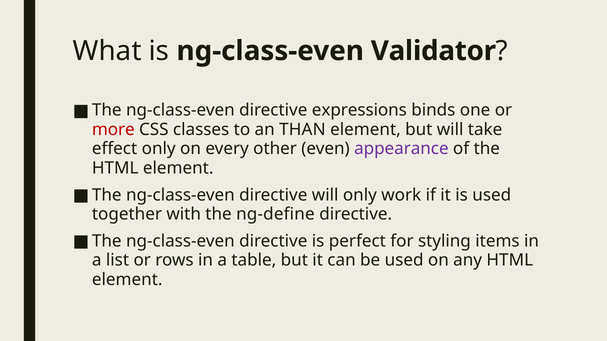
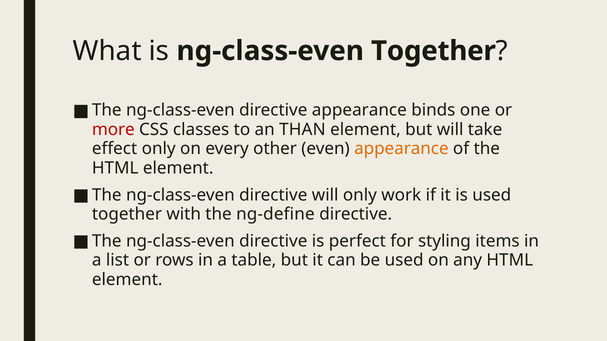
ng-class-even Validator: Validator -> Together
directive expressions: expressions -> appearance
appearance at (401, 149) colour: purple -> orange
